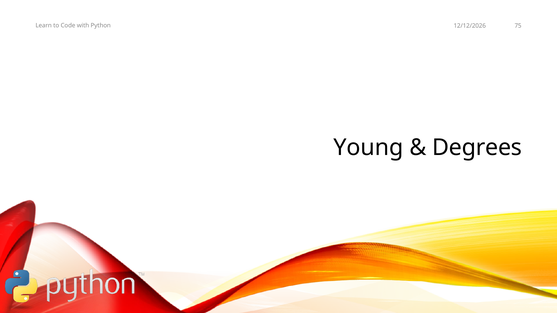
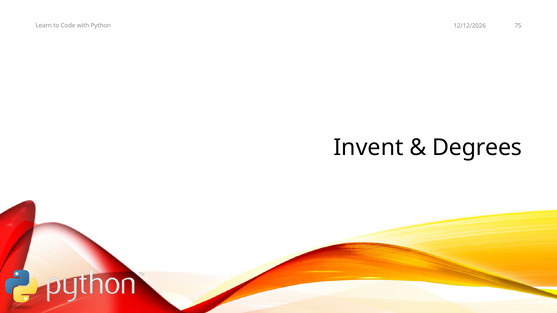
Young: Young -> Invent
